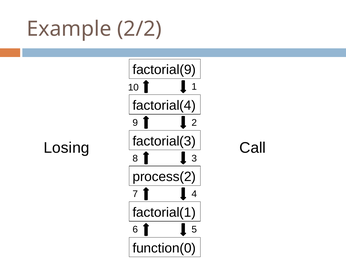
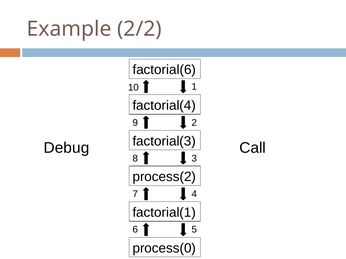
factorial(9: factorial(9 -> factorial(6
Losing: Losing -> Debug
function(0: function(0 -> process(0
